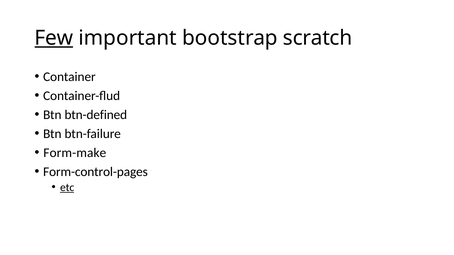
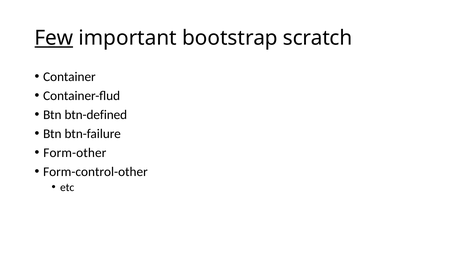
Form-make: Form-make -> Form-other
Form-control-pages: Form-control-pages -> Form-control-other
etc underline: present -> none
